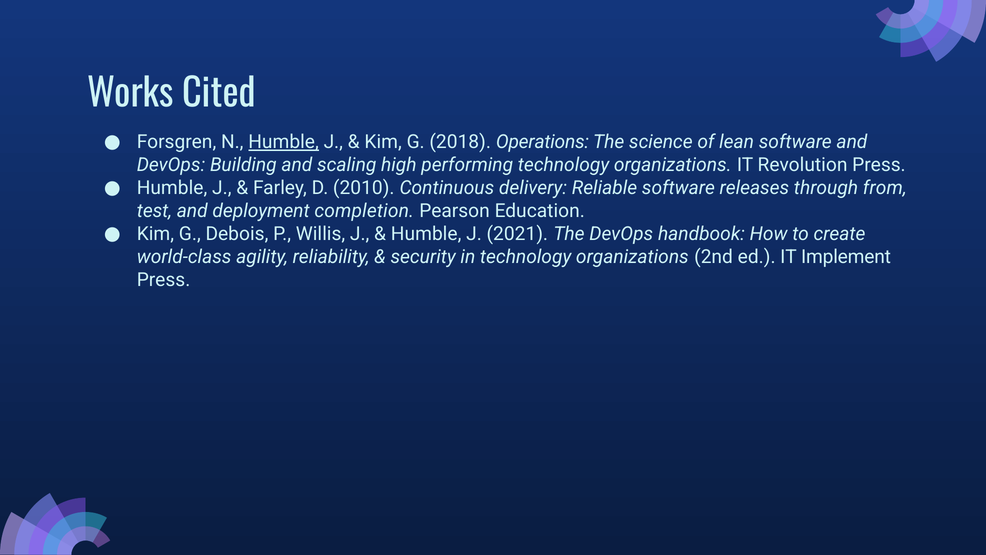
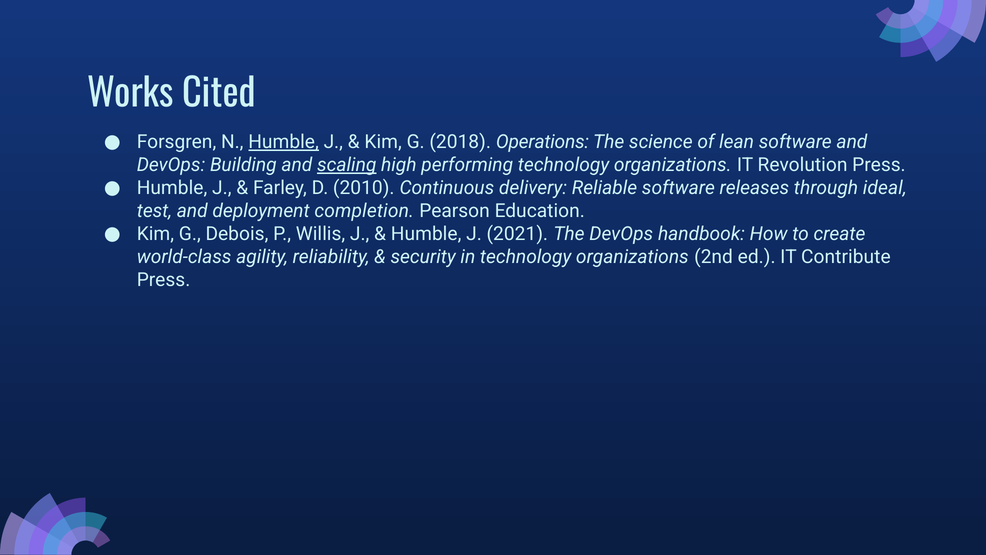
scaling underline: none -> present
from: from -> ideal
Implement: Implement -> Contribute
